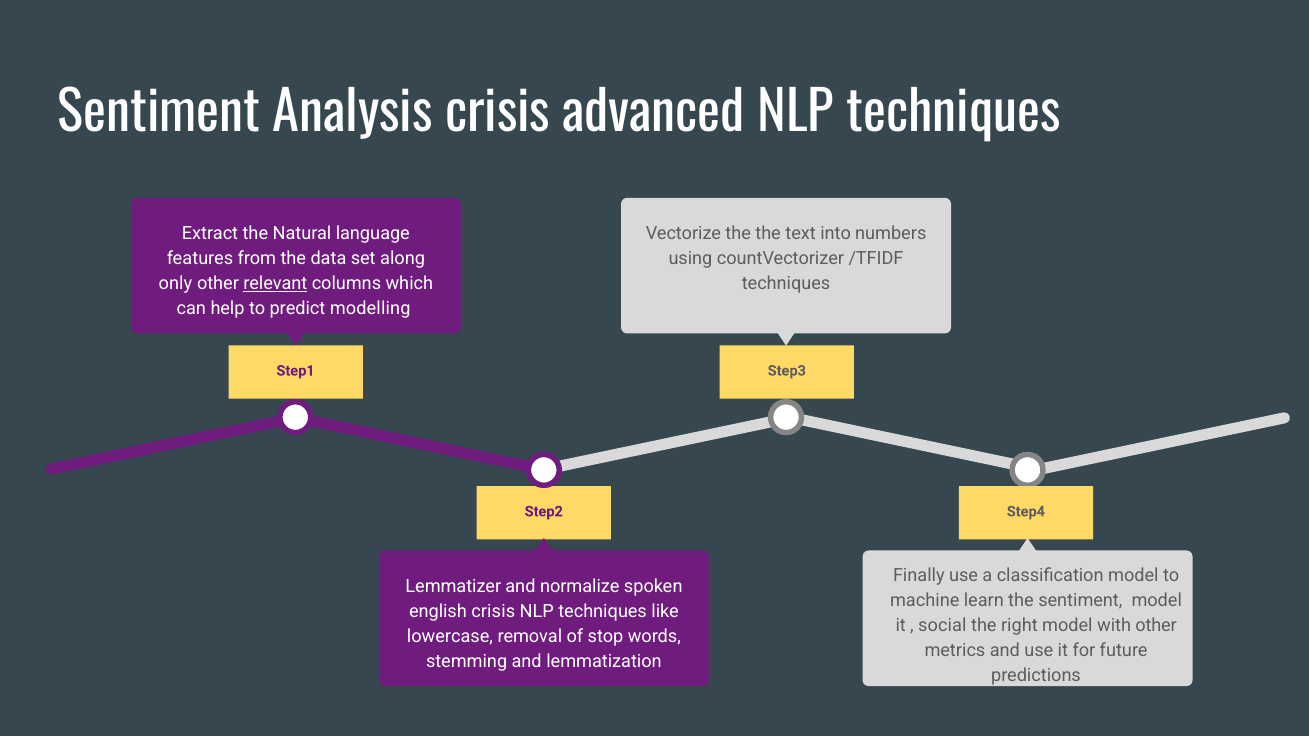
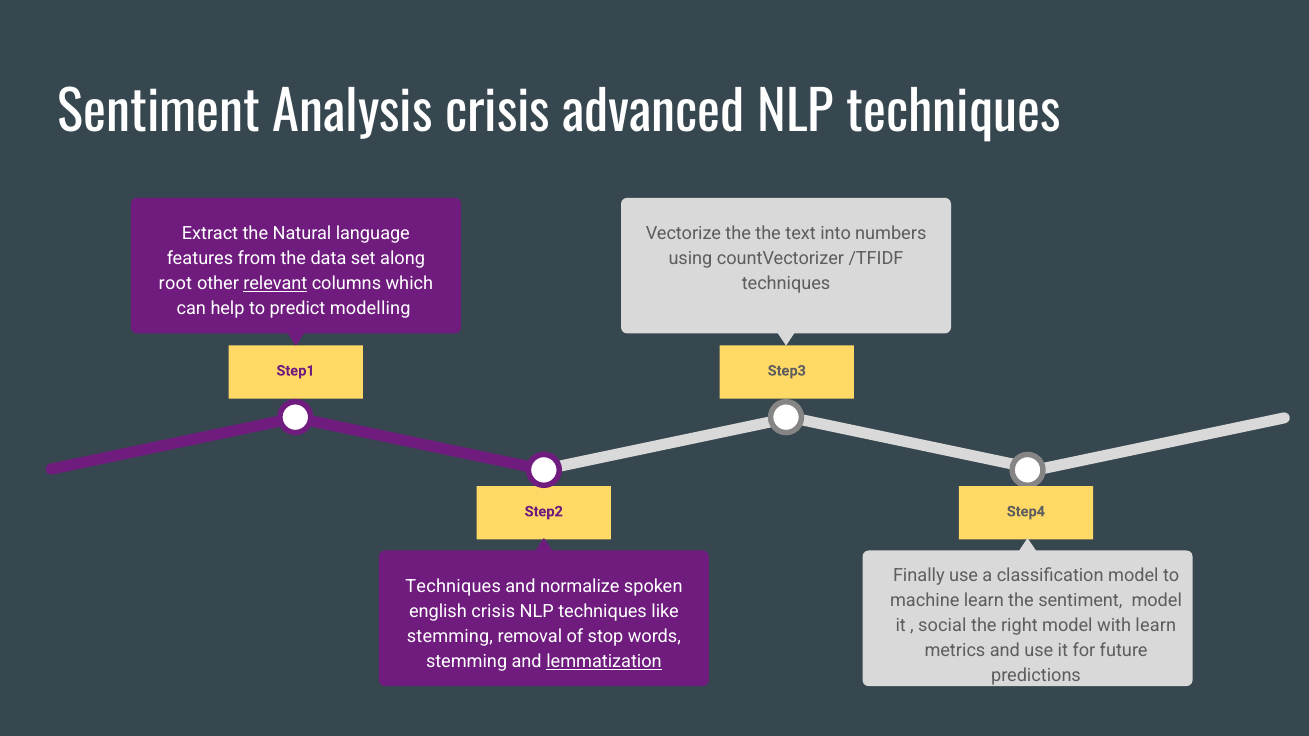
only: only -> root
Lemmatizer at (453, 586): Lemmatizer -> Techniques
with other: other -> learn
lowercase at (450, 637): lowercase -> stemming
lemmatization underline: none -> present
